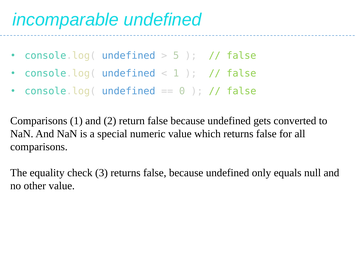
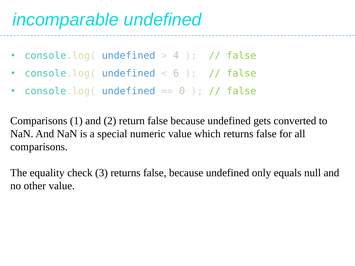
5: 5 -> 4
1 at (176, 73): 1 -> 6
